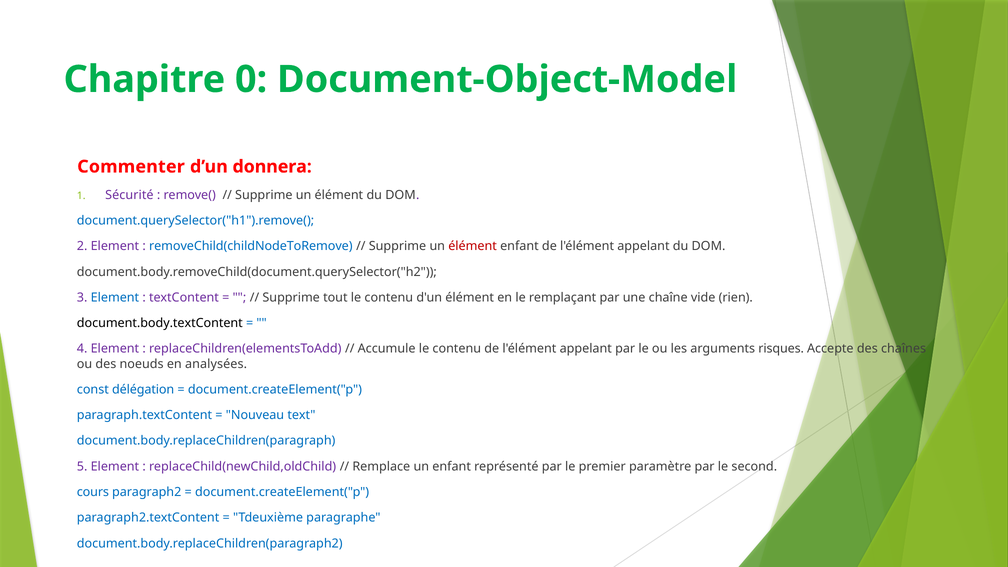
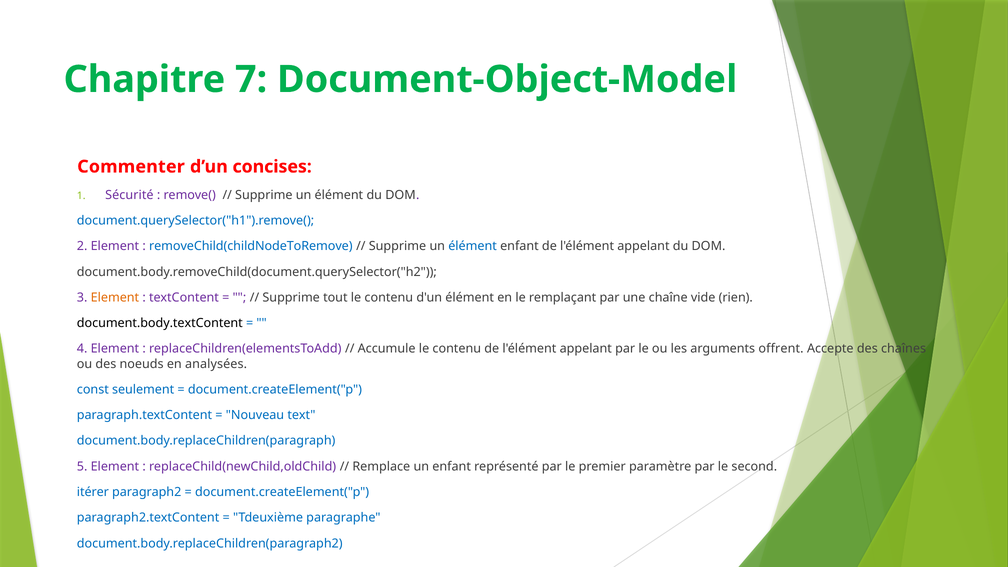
0: 0 -> 7
donnera: donnera -> concises
élément at (473, 246) colour: red -> blue
Element at (115, 298) colour: blue -> orange
risques: risques -> offrent
délégation: délégation -> seulement
cours: cours -> itérer
